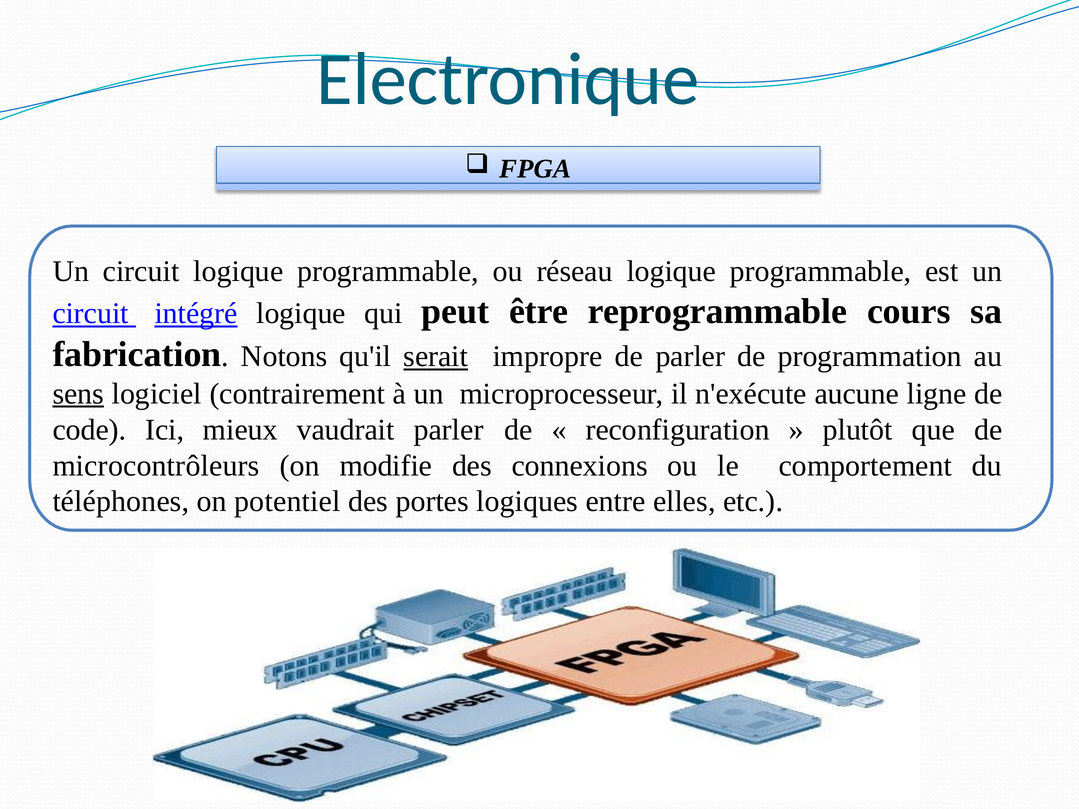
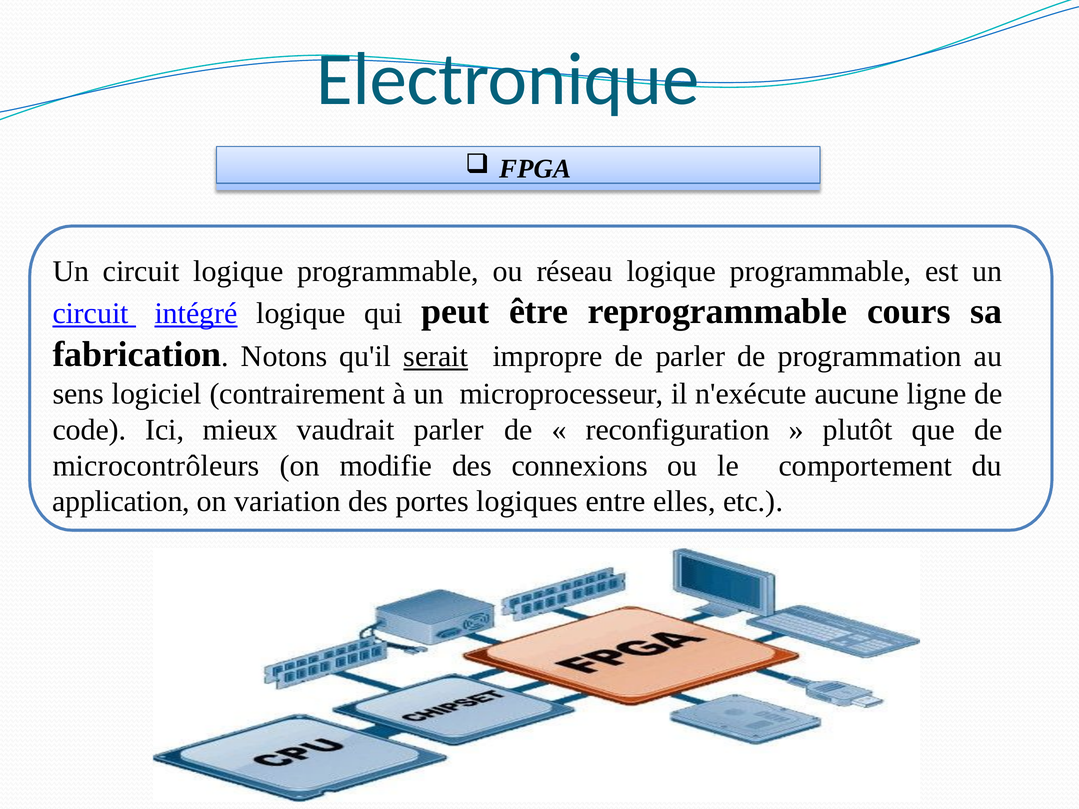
sens underline: present -> none
téléphones: téléphones -> application
potentiel: potentiel -> variation
